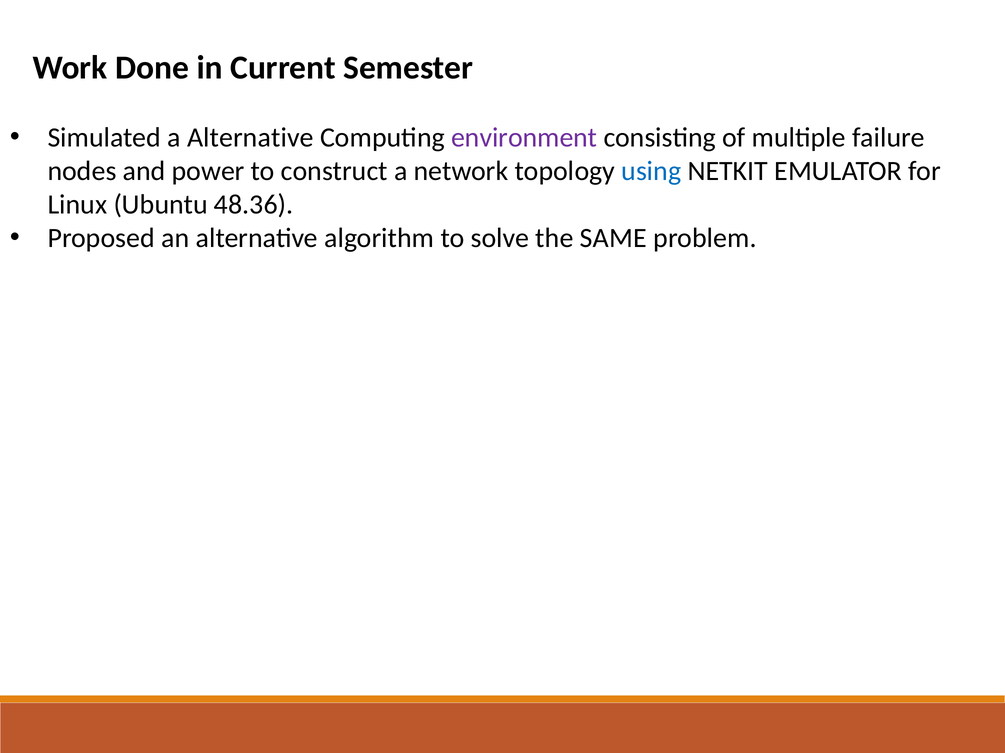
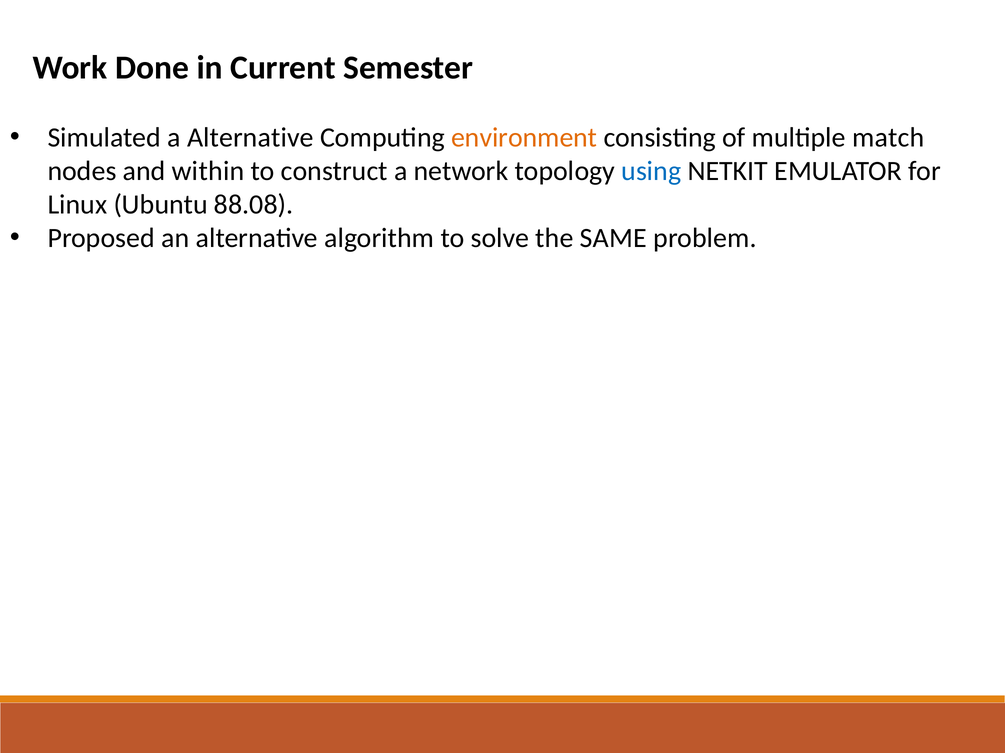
environment colour: purple -> orange
failure: failure -> match
power: power -> within
48.36: 48.36 -> 88.08
